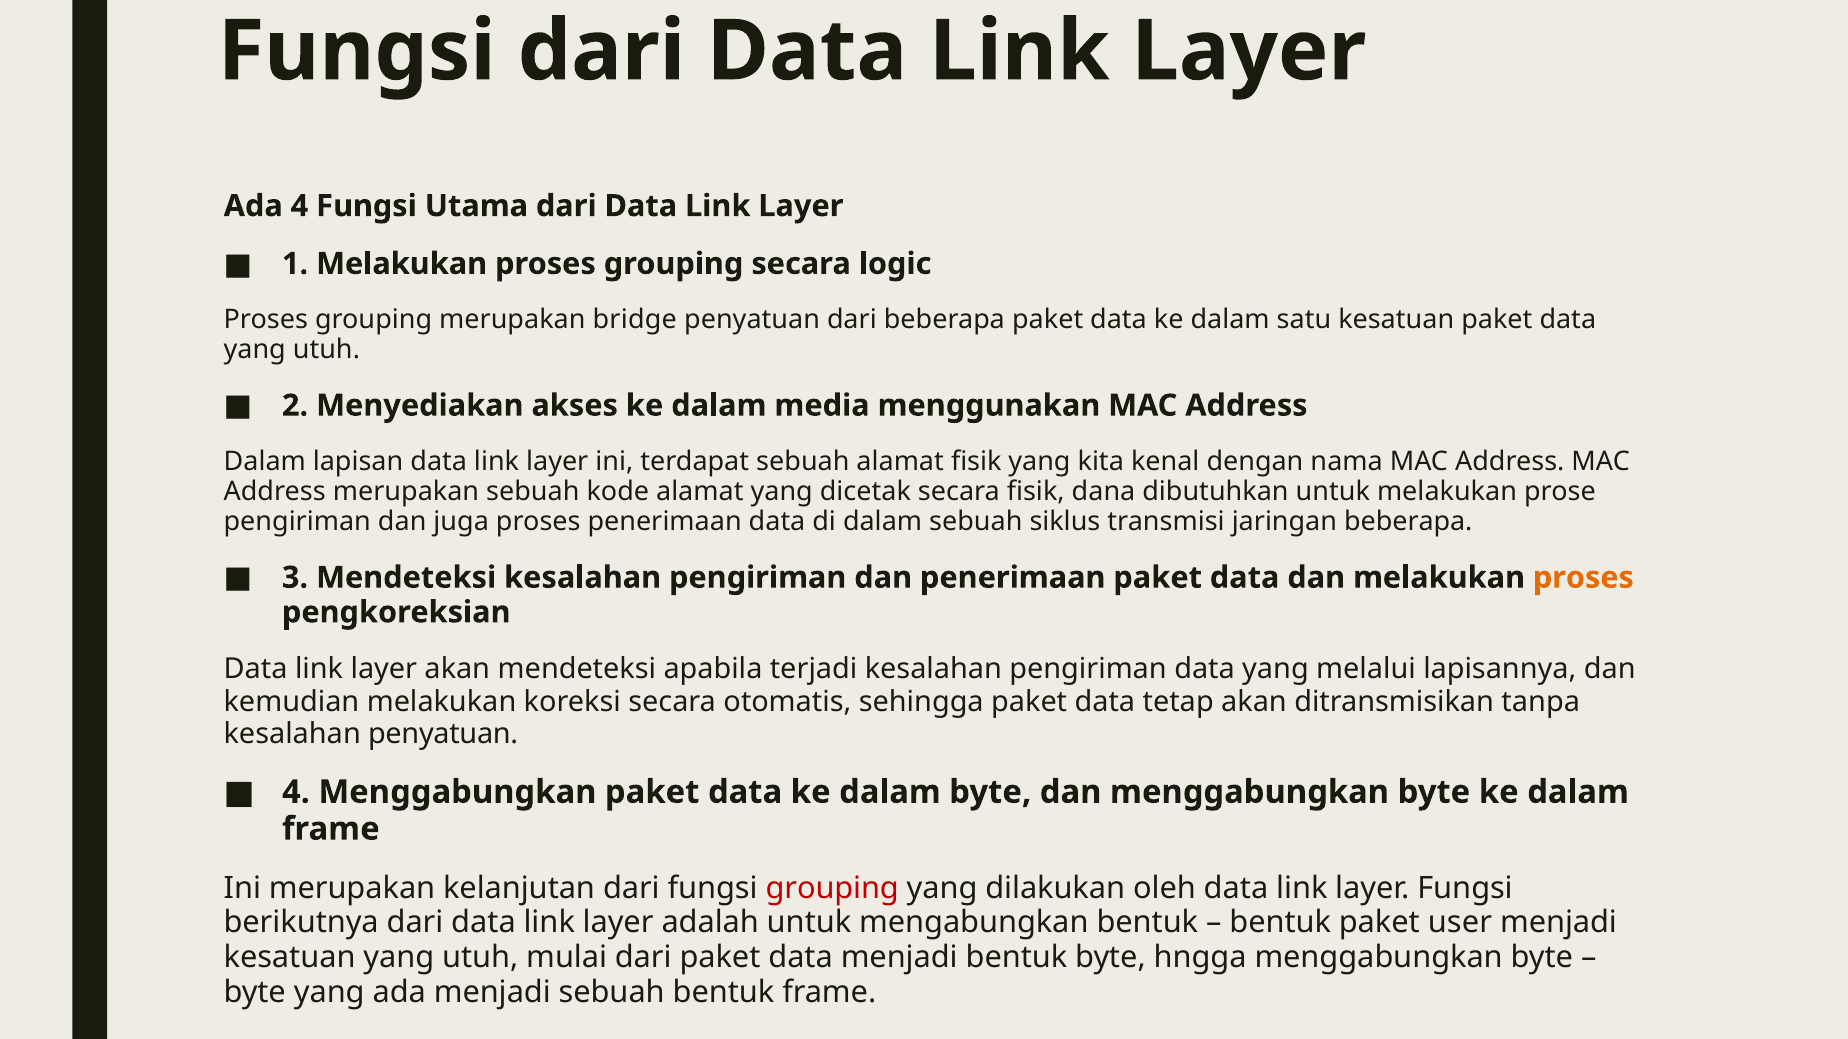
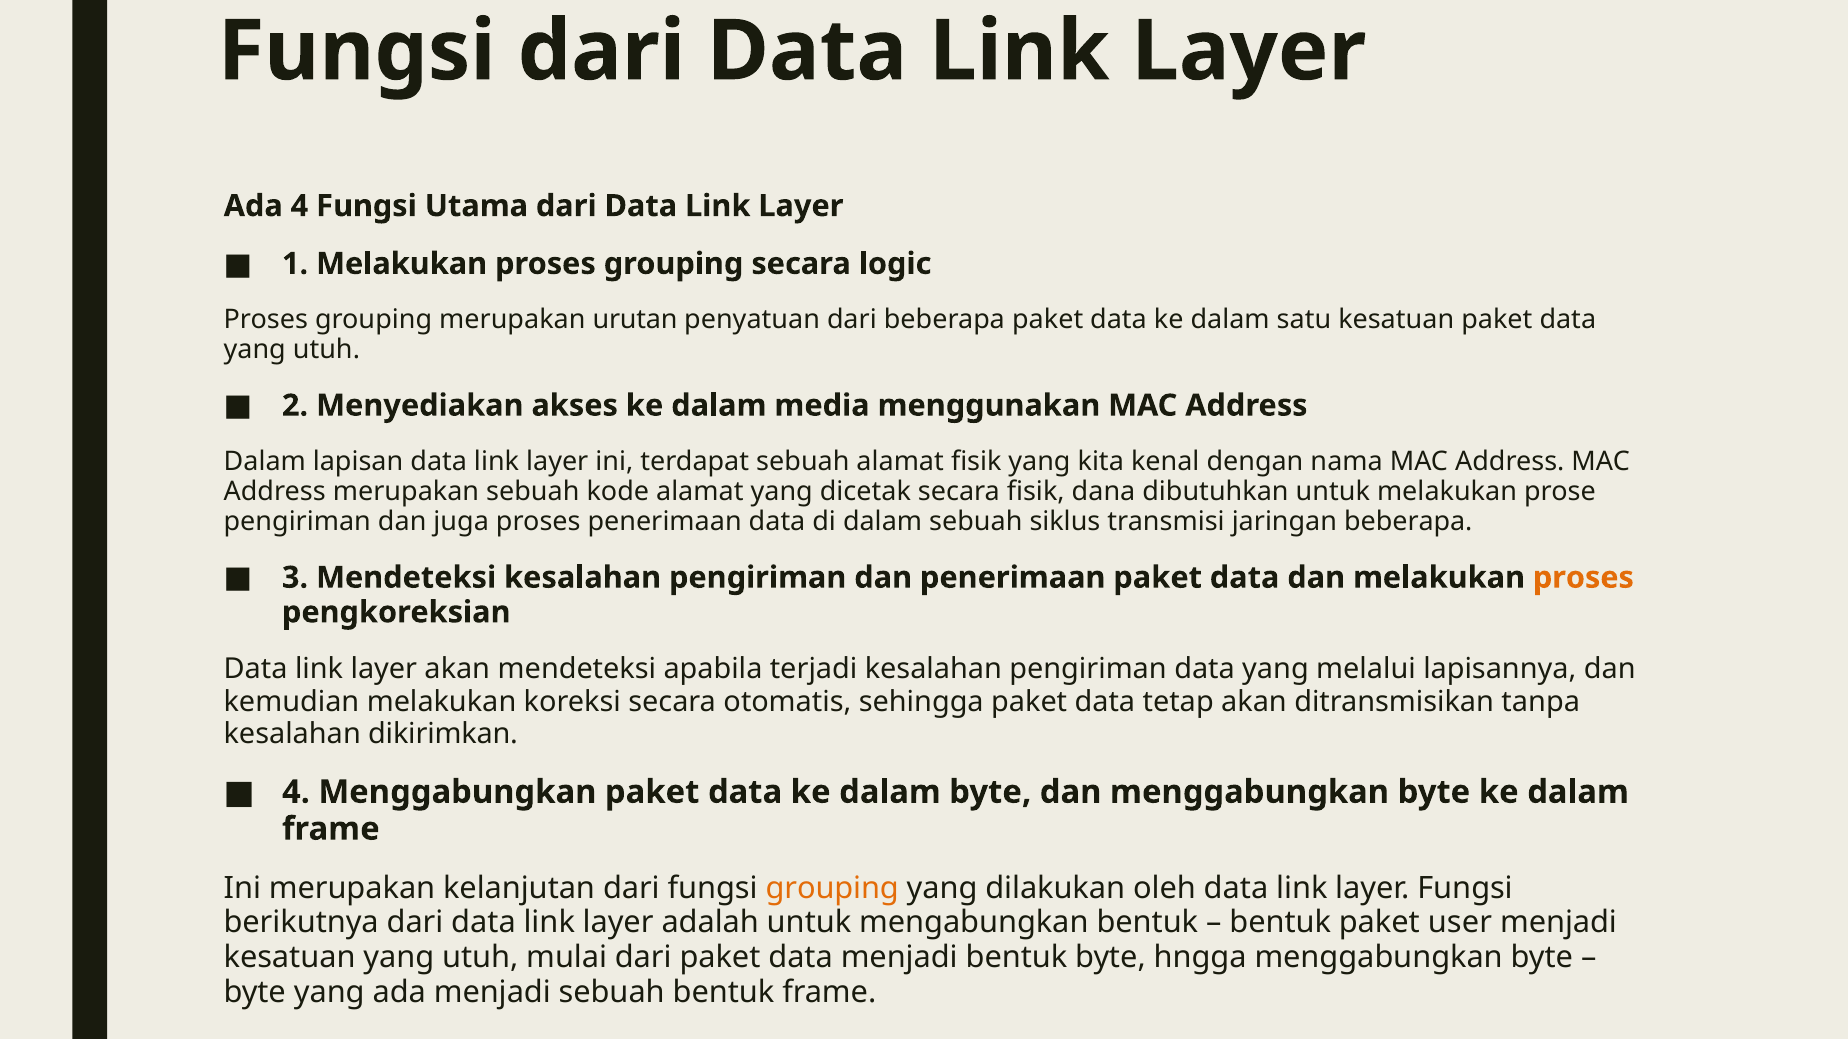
bridge: bridge -> urutan
kesalahan penyatuan: penyatuan -> dikirimkan
grouping at (832, 888) colour: red -> orange
